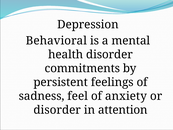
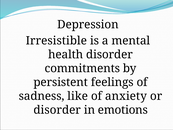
Behavioral: Behavioral -> Irresistible
feel: feel -> like
attention: attention -> emotions
